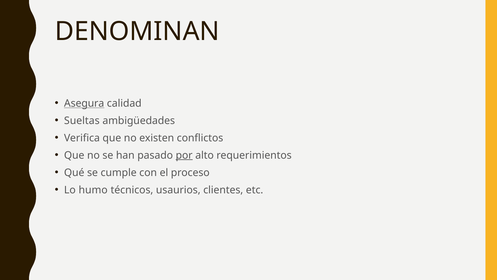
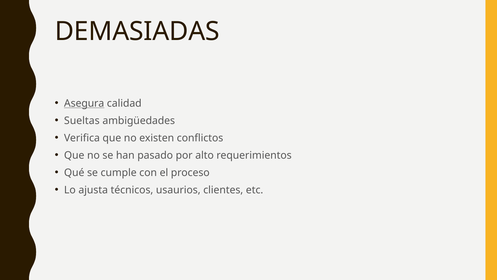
DENOMINAN: DENOMINAN -> DEMASIADAS
por underline: present -> none
humo: humo -> ajusta
